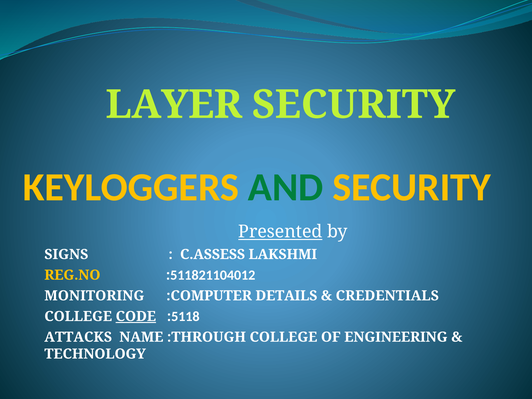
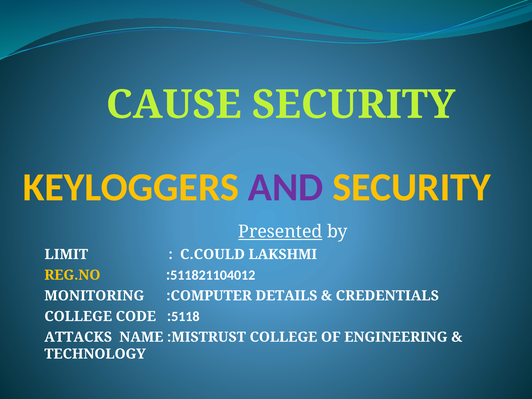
LAYER: LAYER -> CAUSE
AND colour: green -> purple
SIGNS: SIGNS -> LIMIT
C.ASSESS: C.ASSESS -> C.COULD
CODE underline: present -> none
:THROUGH: :THROUGH -> :MISTRUST
